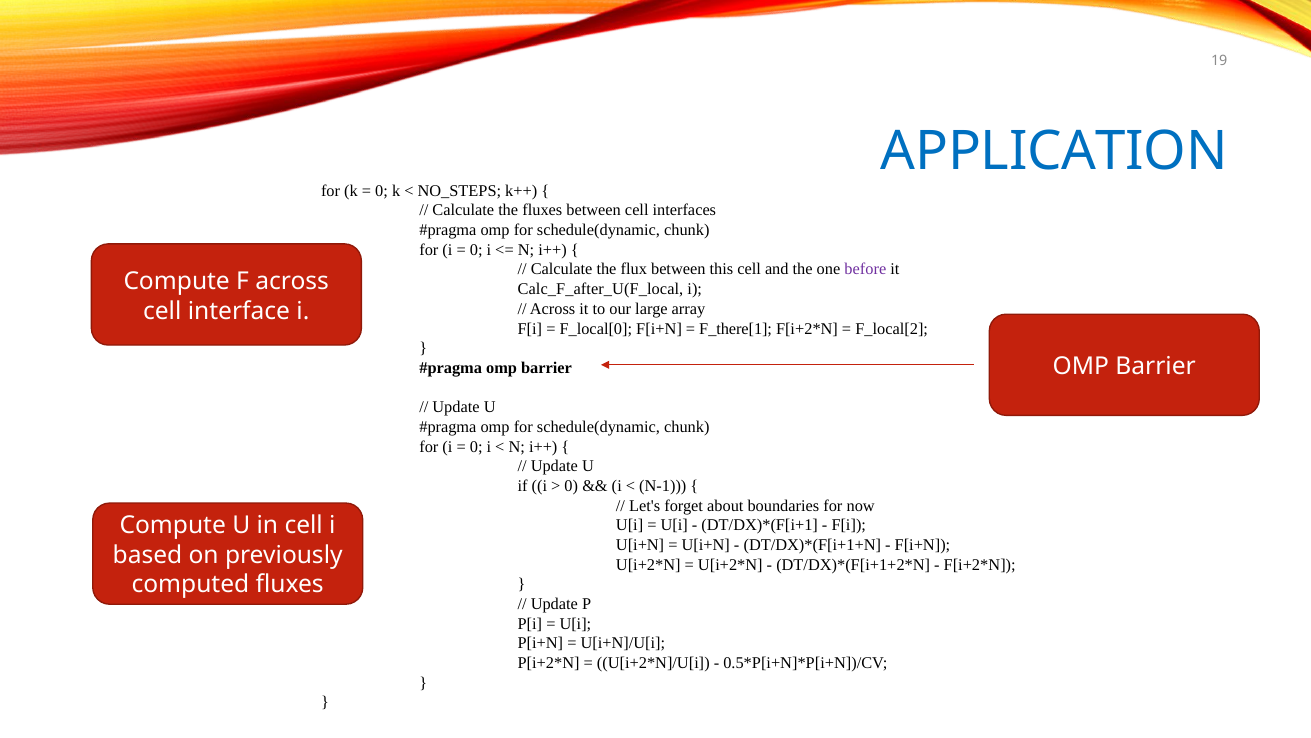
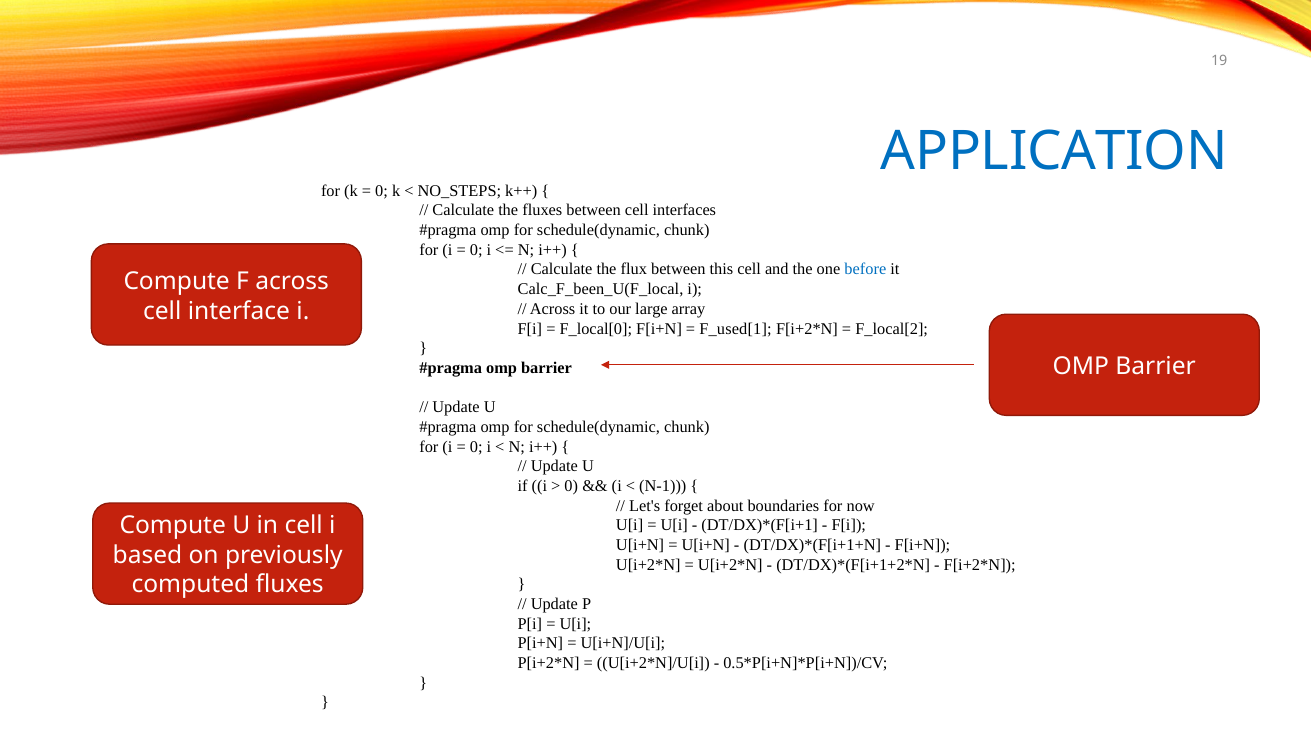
before colour: purple -> blue
Calc_F_after_U(F_local: Calc_F_after_U(F_local -> Calc_F_been_U(F_local
F_there[1: F_there[1 -> F_used[1
